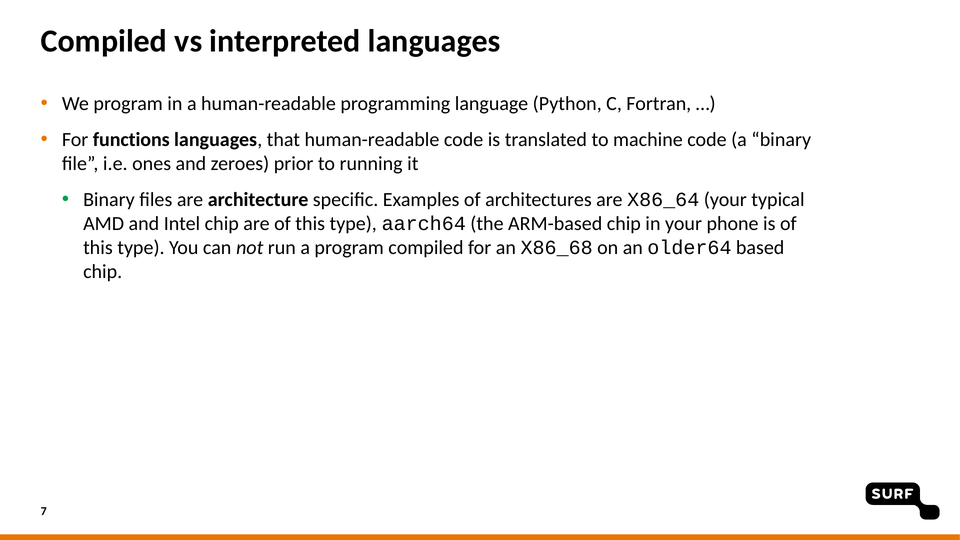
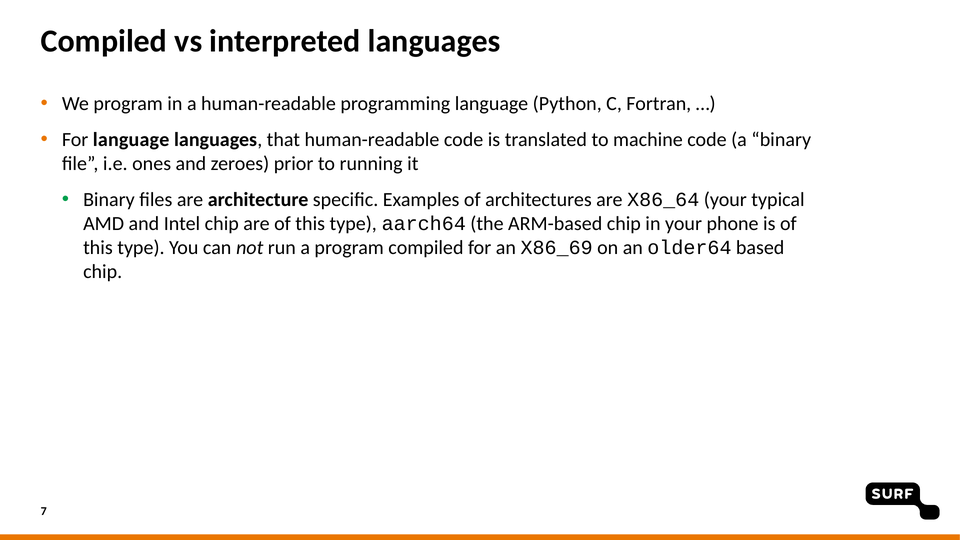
For functions: functions -> language
X86_68: X86_68 -> X86_69
